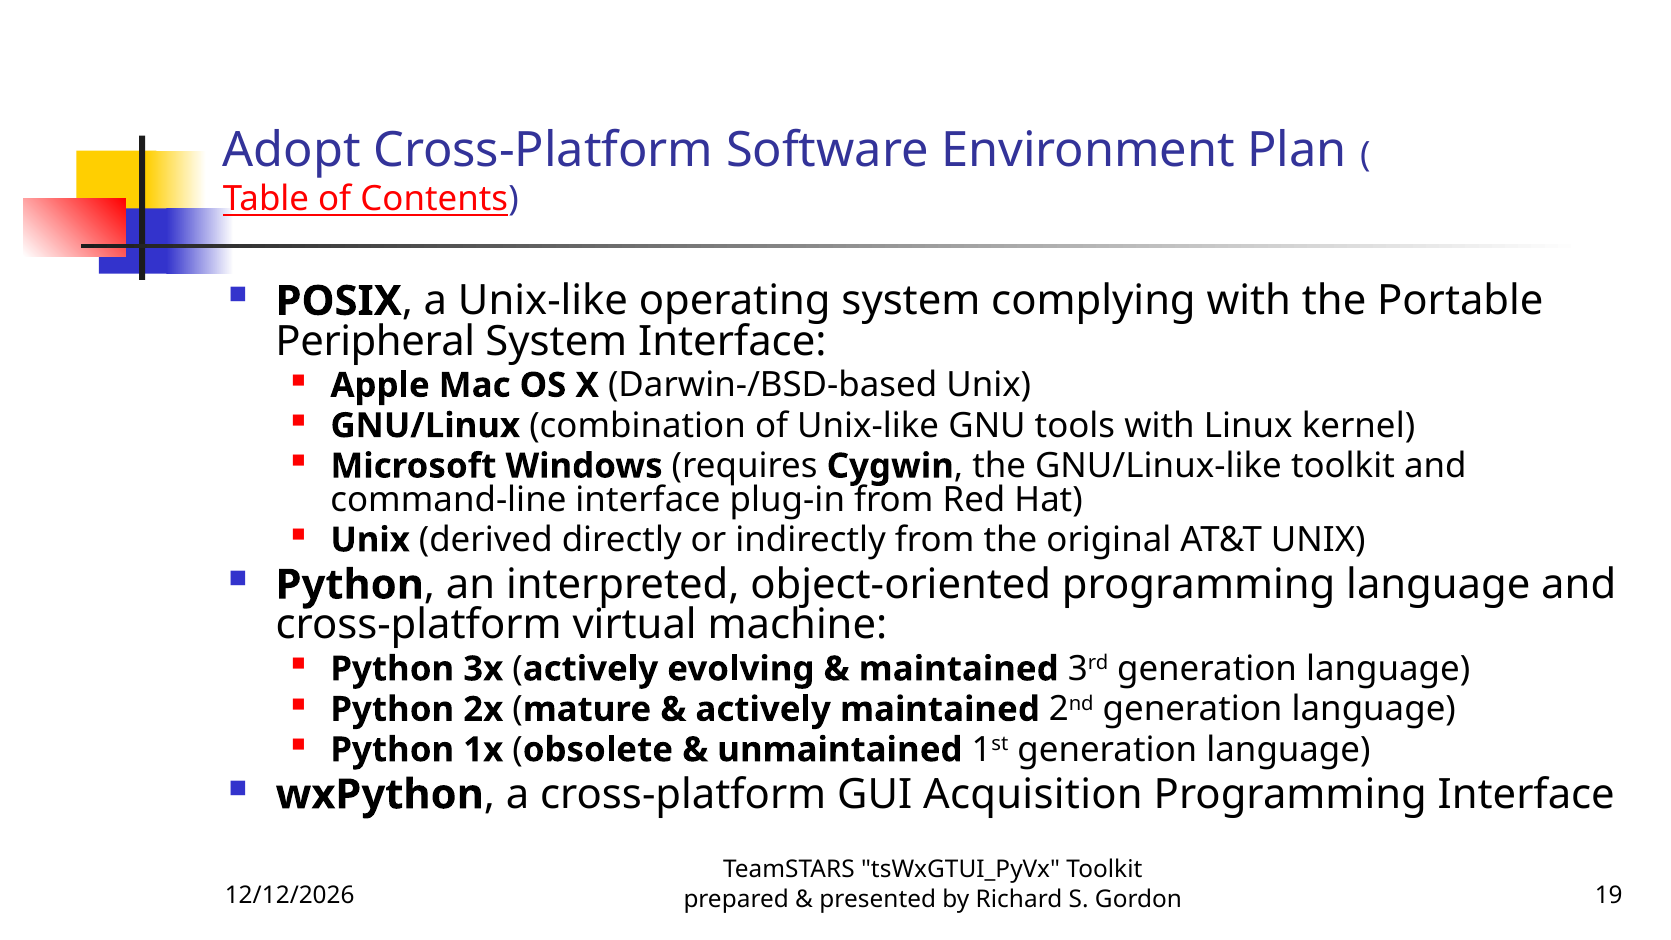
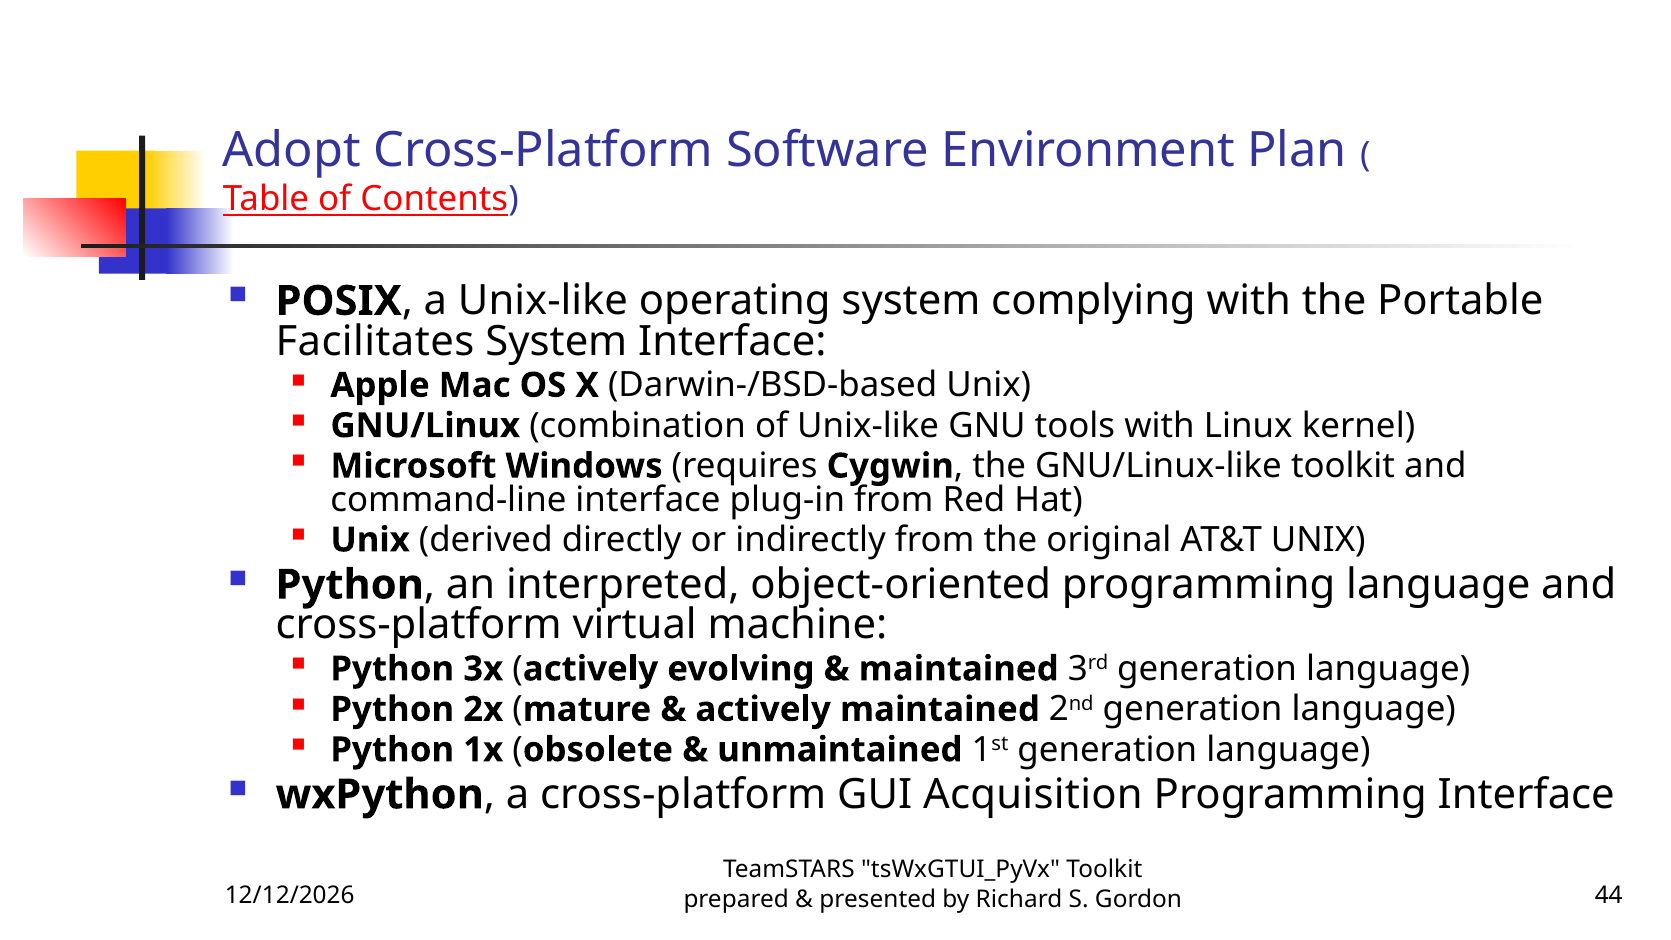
Peripheral: Peripheral -> Facilitates
19: 19 -> 44
